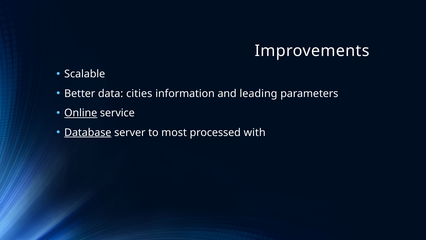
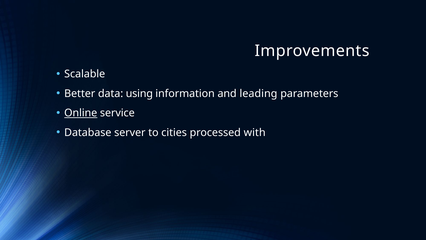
cities: cities -> using
Database underline: present -> none
most: most -> cities
